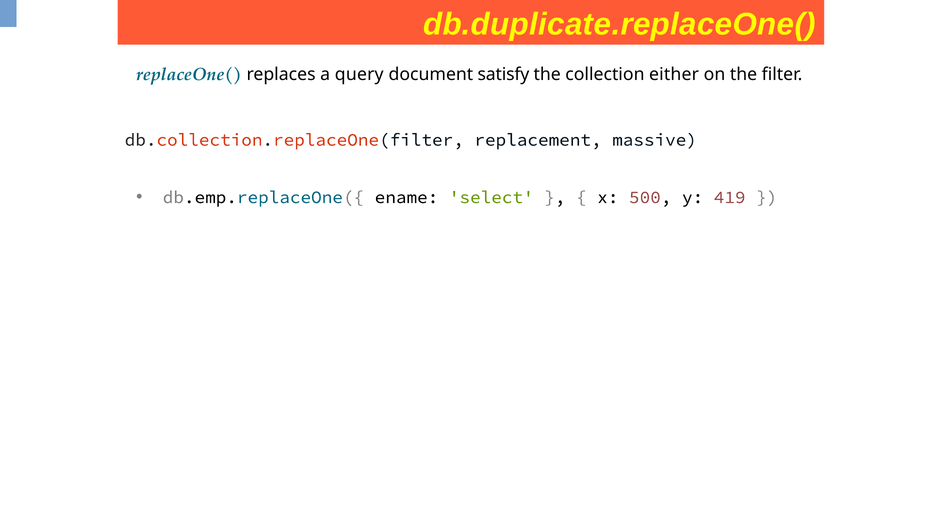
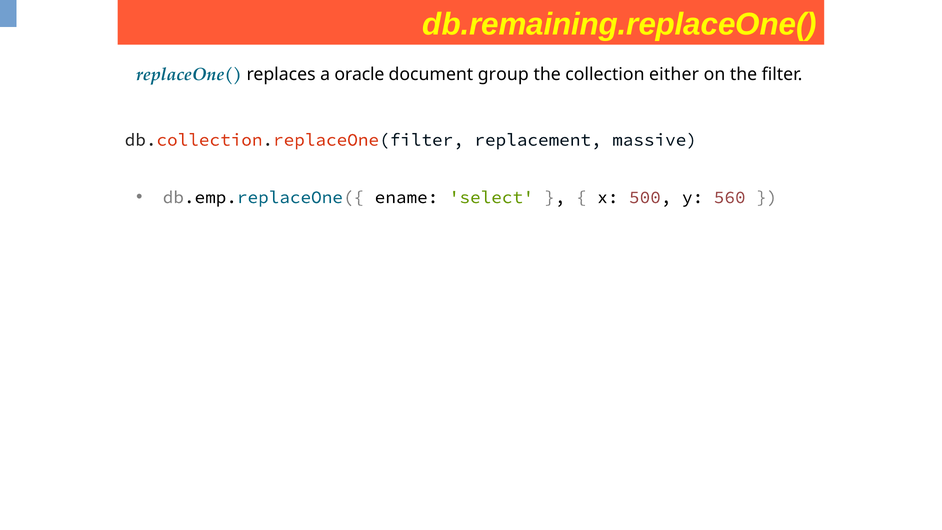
db.duplicate.replaceOne(: db.duplicate.replaceOne( -> db.remaining.replaceOne(
query: query -> oracle
satisfy: satisfy -> group
419: 419 -> 560
